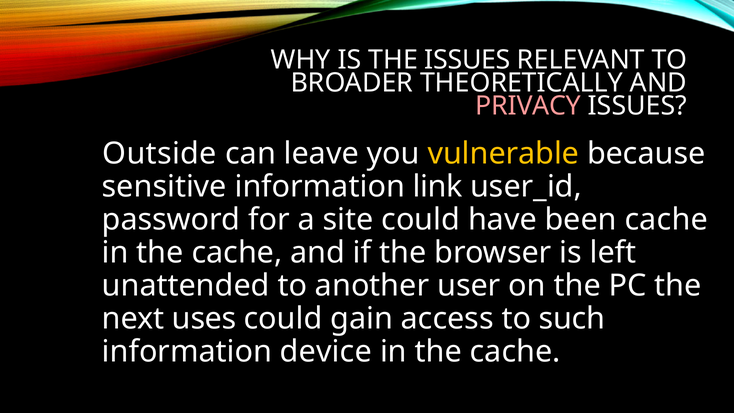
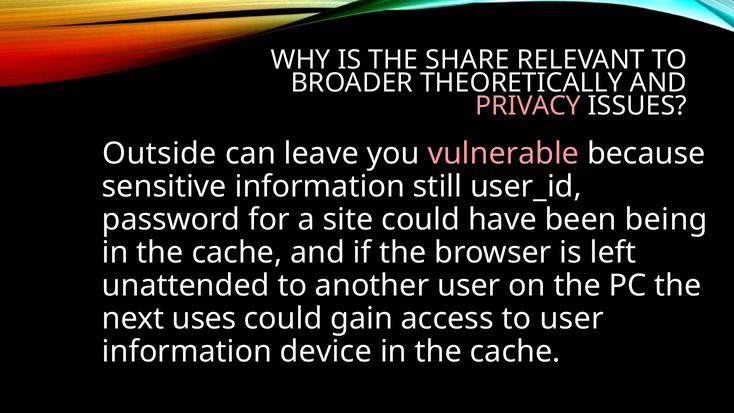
THE ISSUES: ISSUES -> SHARE
vulnerable colour: yellow -> pink
link: link -> still
been cache: cache -> being
to such: such -> user
